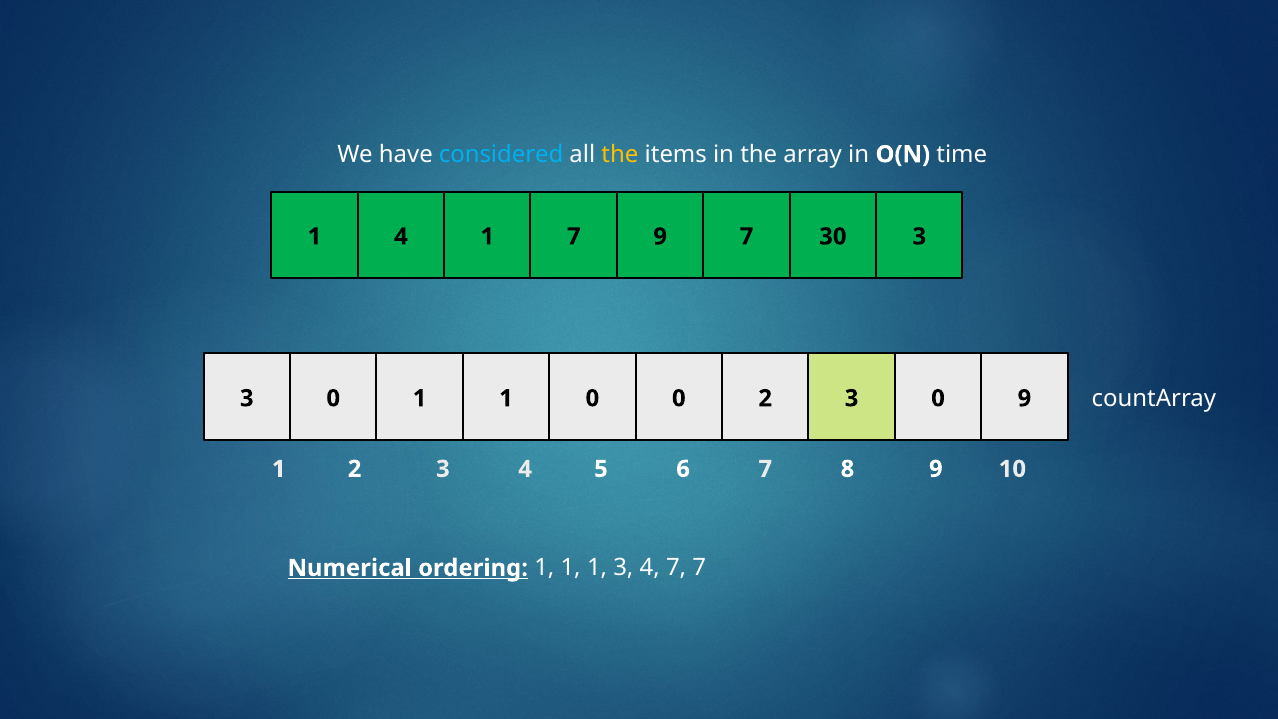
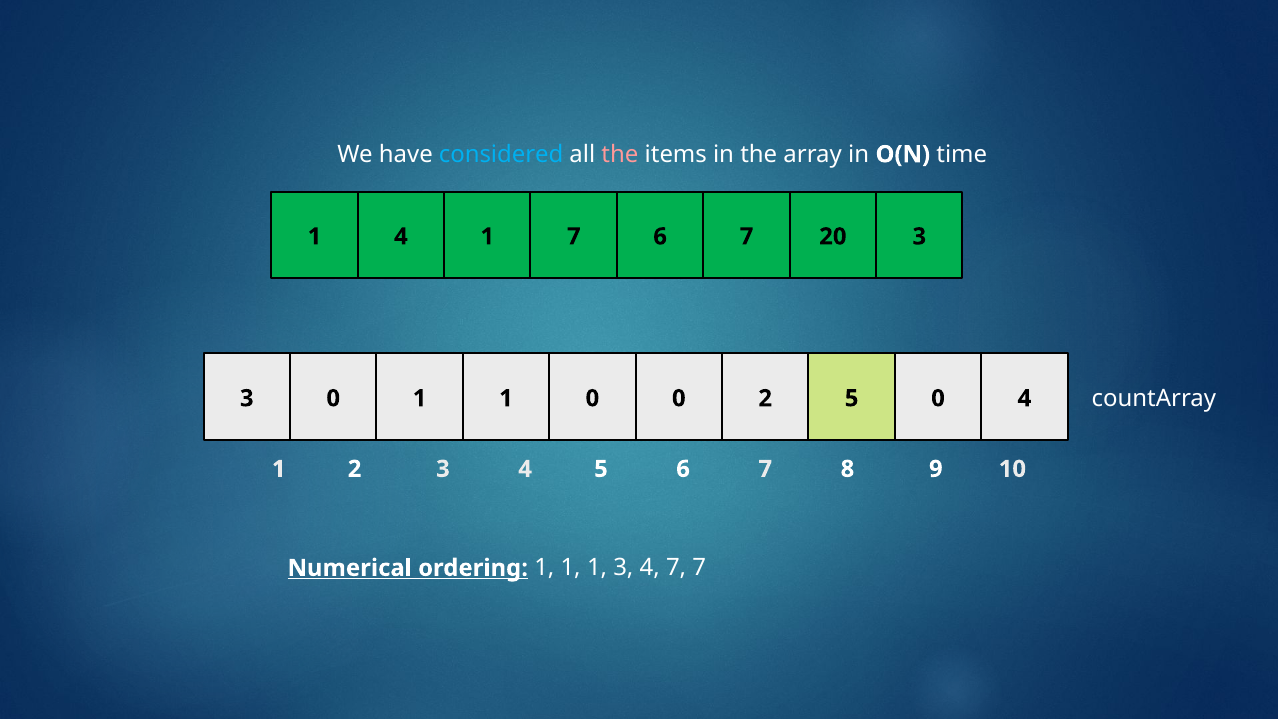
the at (620, 154) colour: yellow -> pink
7 9: 9 -> 6
30: 30 -> 20
0 2 3: 3 -> 5
0 9: 9 -> 4
